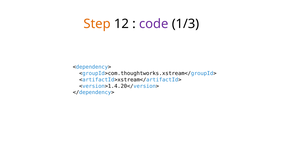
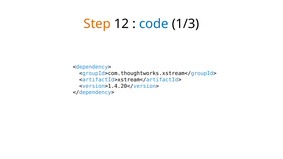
code colour: purple -> blue
